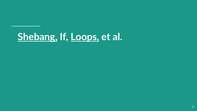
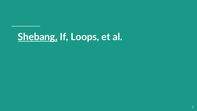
Loops underline: present -> none
